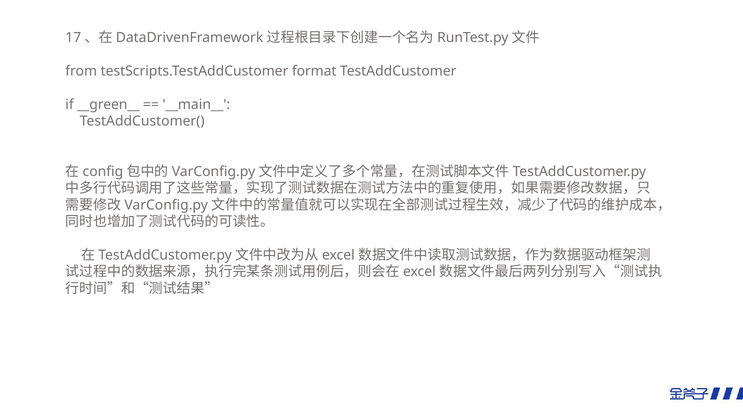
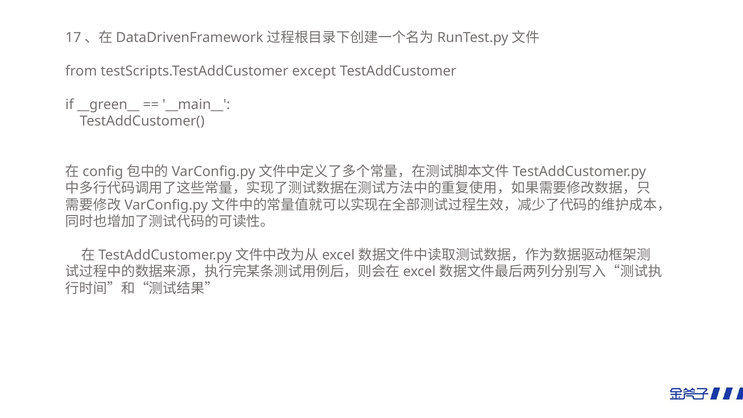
format: format -> except
